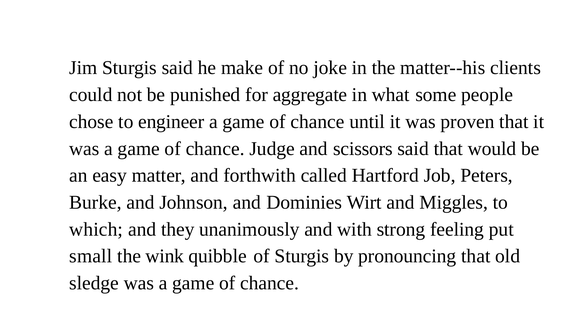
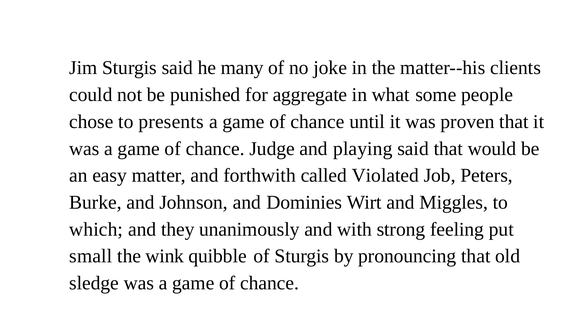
make: make -> many
engineer: engineer -> presents
scissors: scissors -> playing
Hartford: Hartford -> Violated
